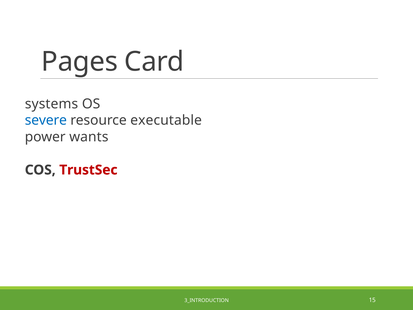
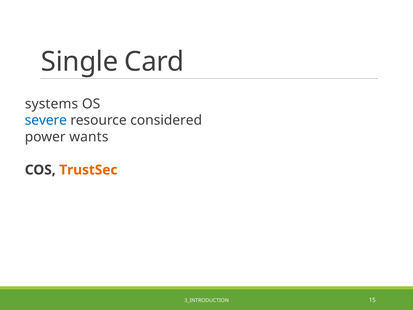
Pages: Pages -> Single
executable: executable -> considered
TrustSec colour: red -> orange
